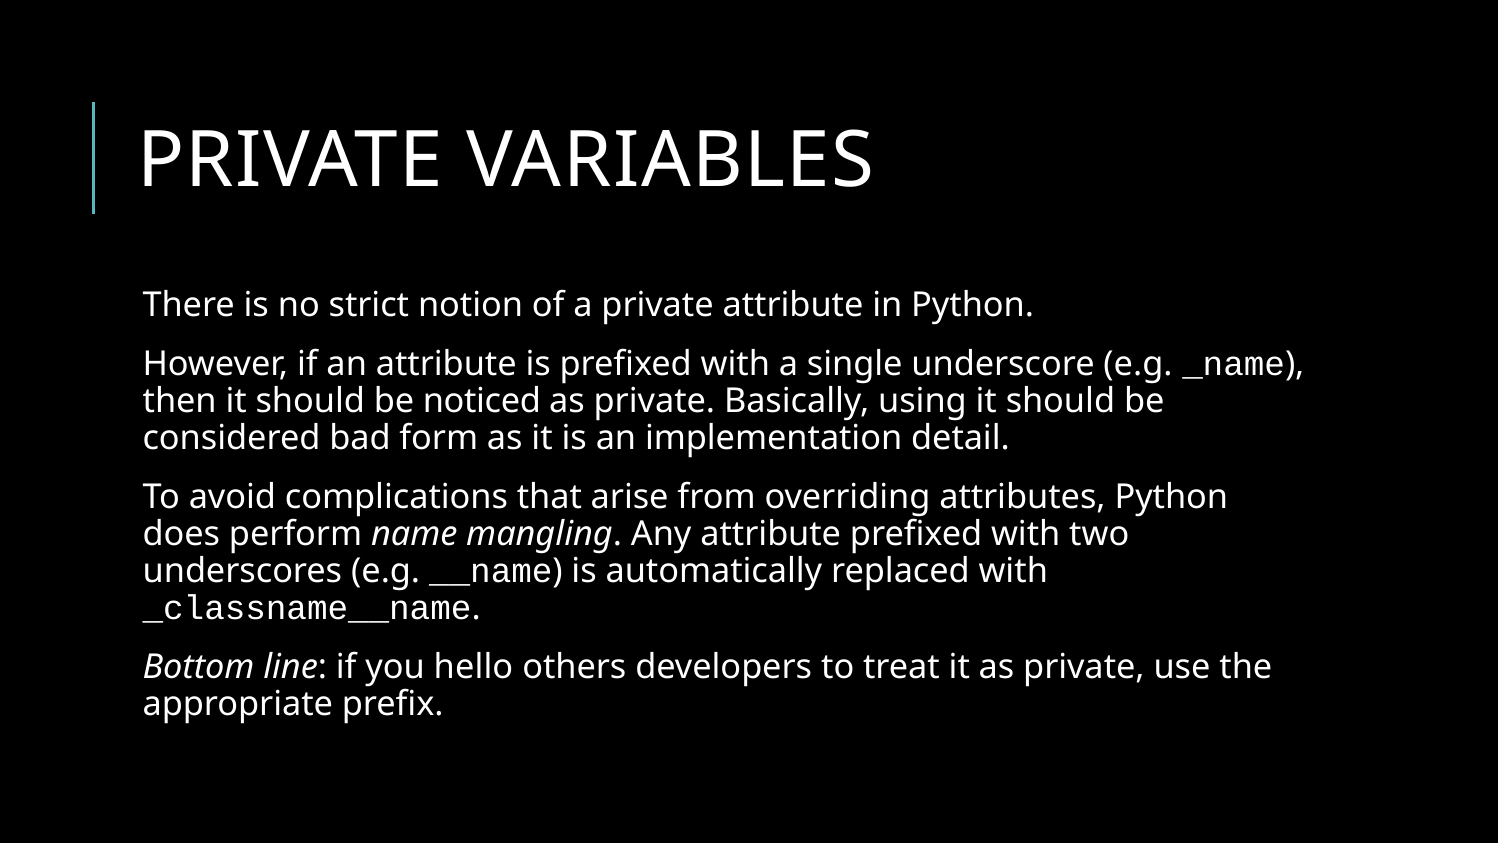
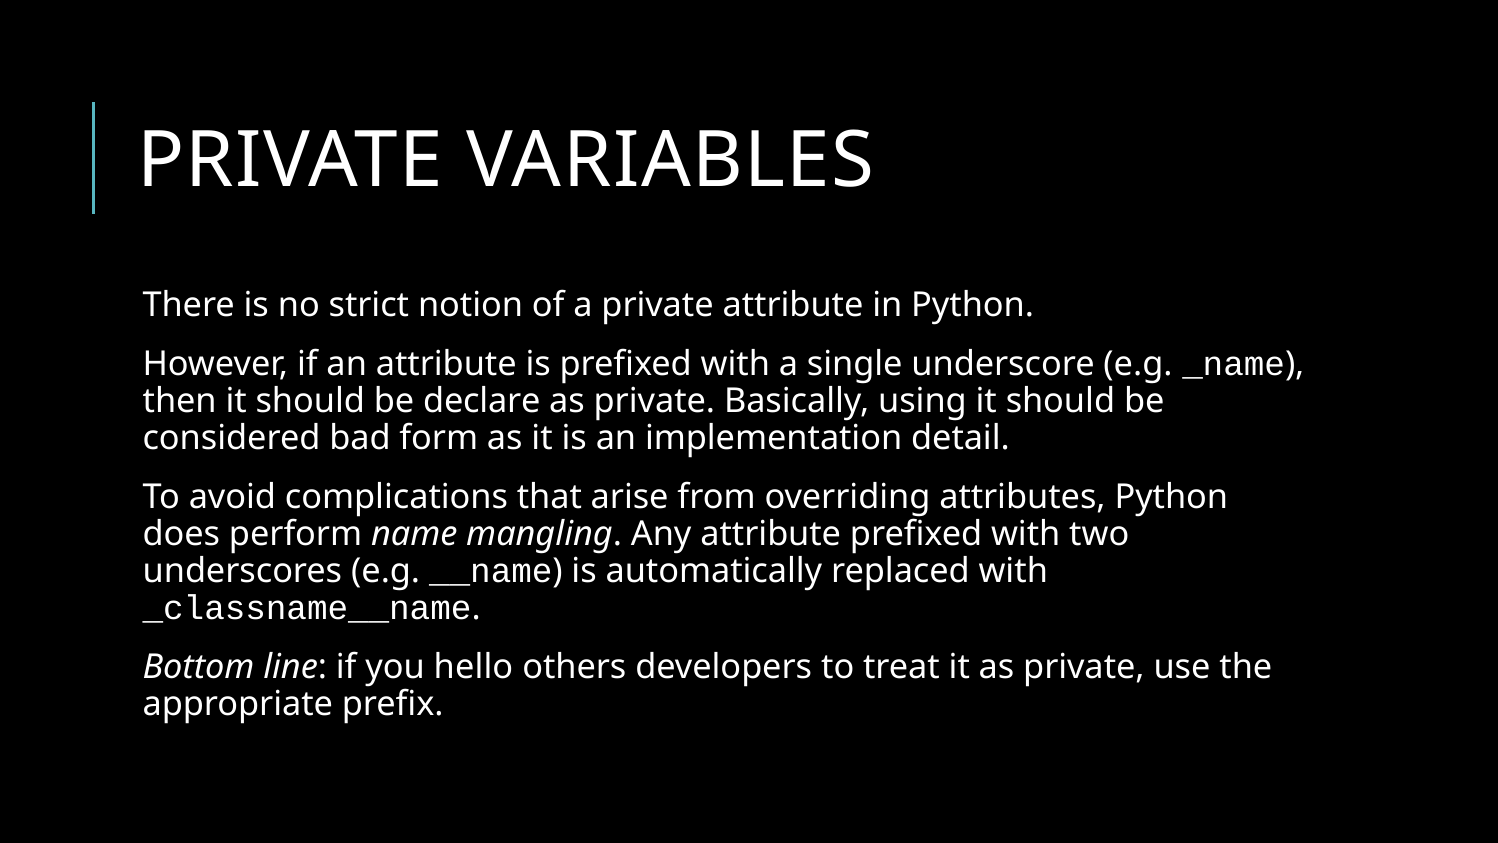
noticed: noticed -> declare
